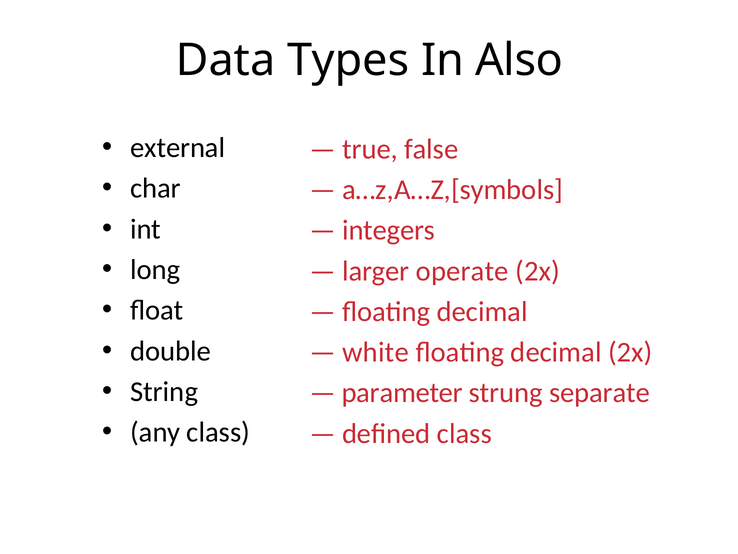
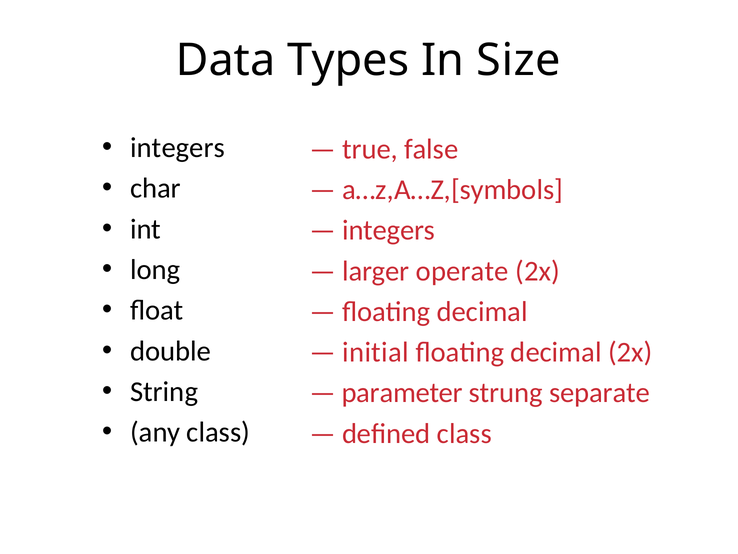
Also: Also -> Size
external at (178, 148): external -> integers
white: white -> initial
